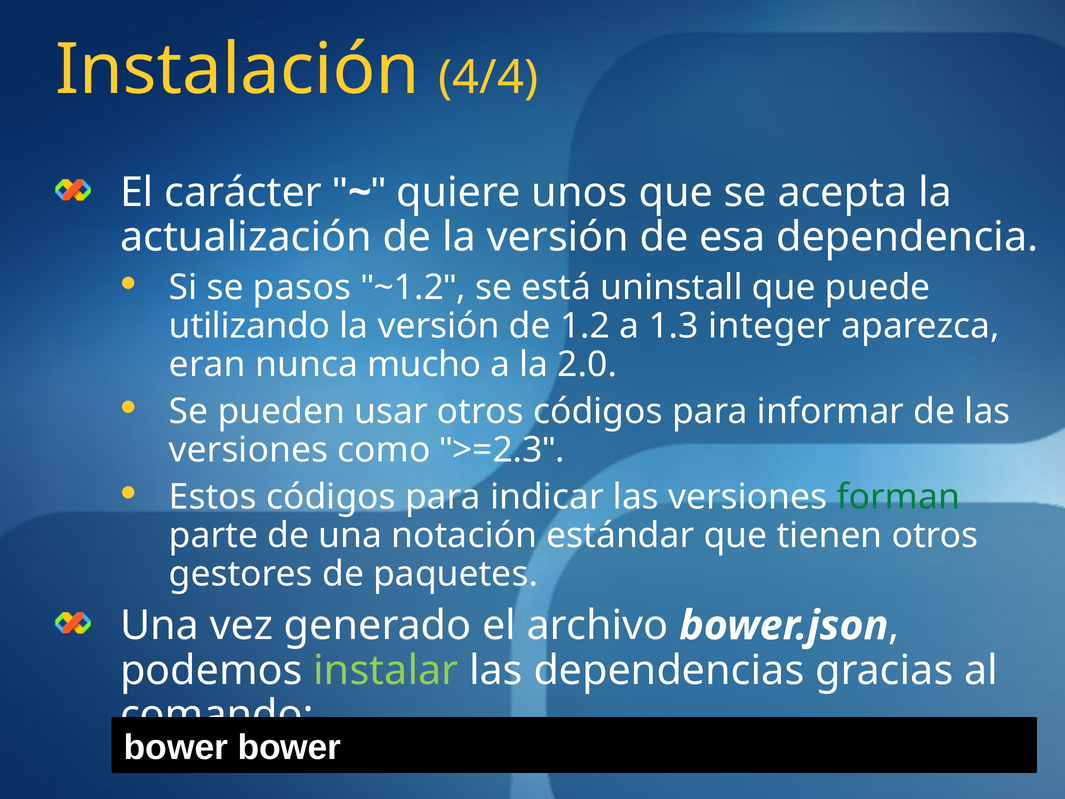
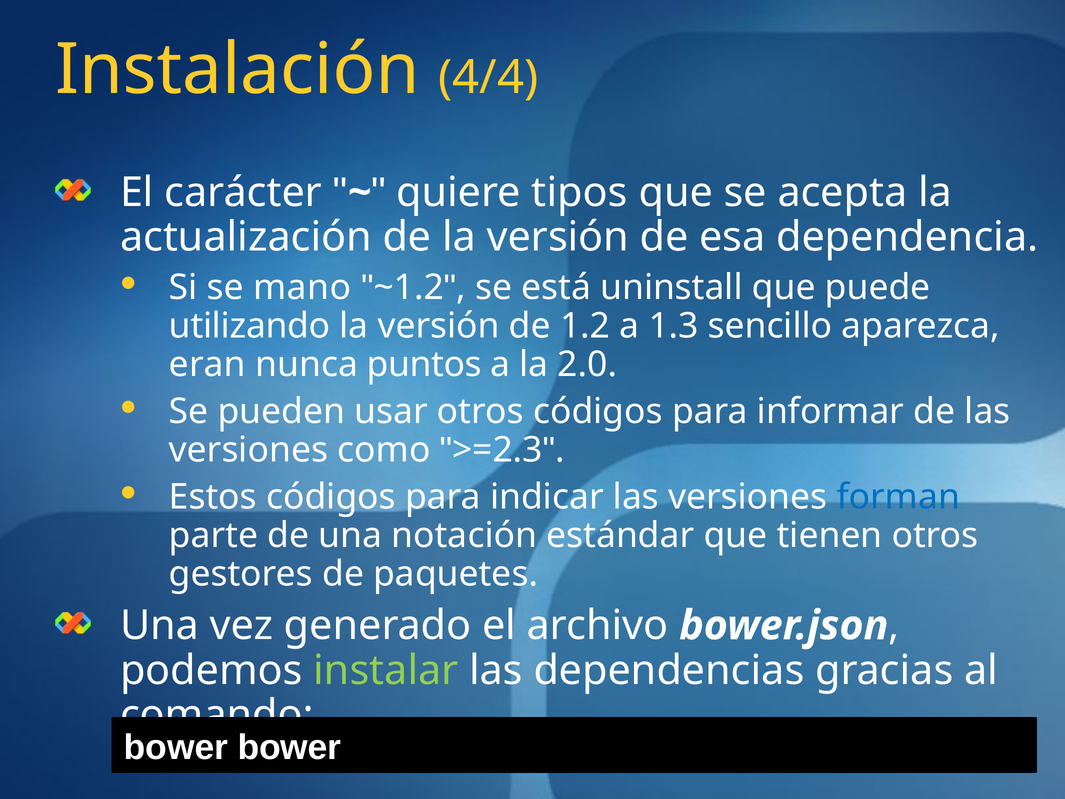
unos: unos -> tipos
pasos: pasos -> mano
integer: integer -> sencillo
mucho: mucho -> puntos
forman colour: green -> blue
